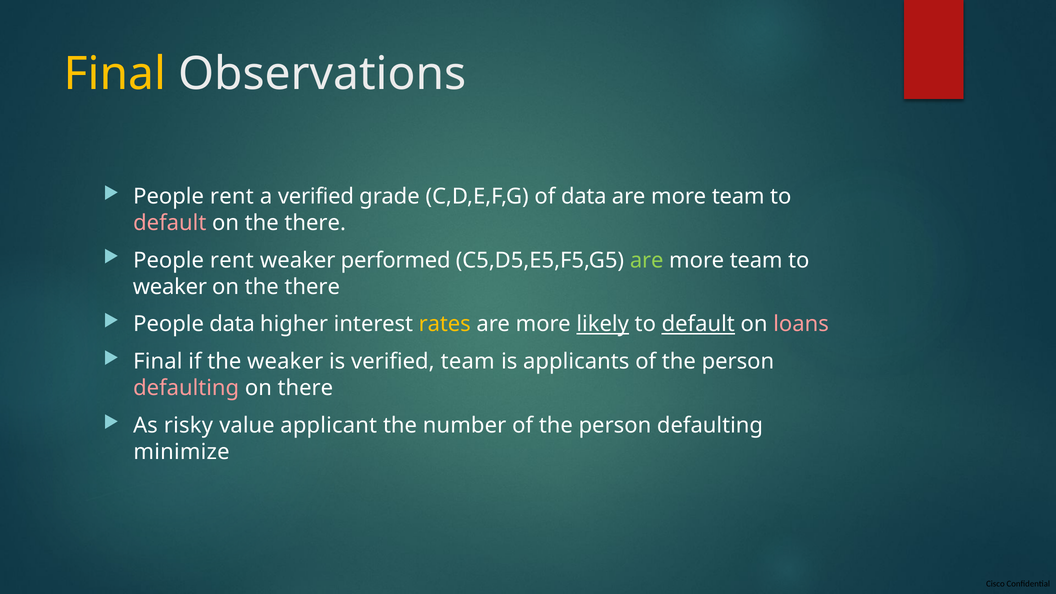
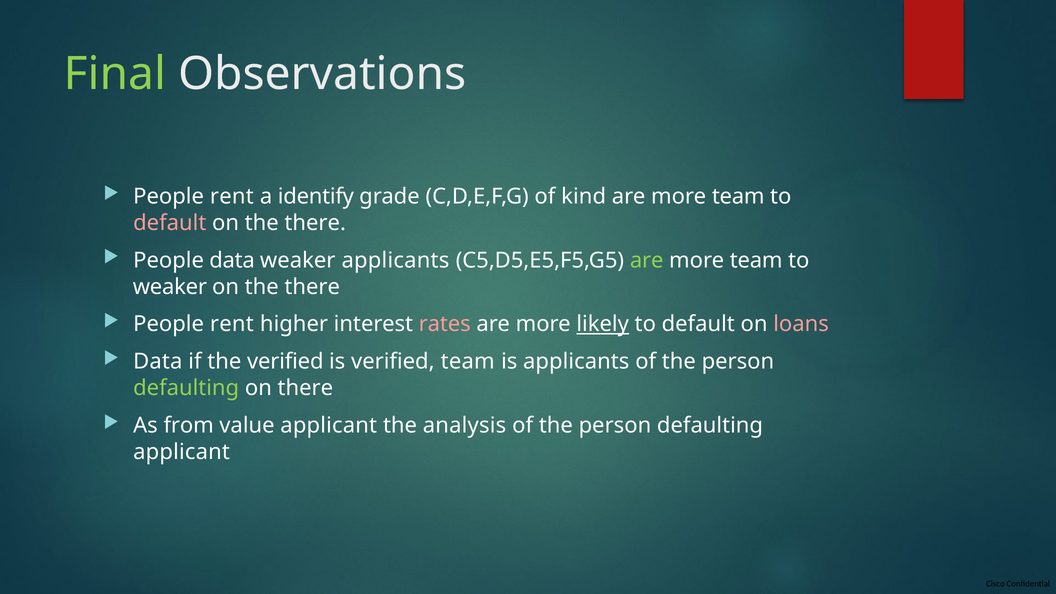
Final at (115, 74) colour: yellow -> light green
a verified: verified -> identify
of data: data -> kind
rent at (232, 260): rent -> data
weaker performed: performed -> applicants
data at (232, 324): data -> rent
rates colour: yellow -> pink
default at (698, 324) underline: present -> none
Final at (158, 362): Final -> Data
the weaker: weaker -> verified
defaulting at (186, 388) colour: pink -> light green
risky: risky -> from
number: number -> analysis
minimize at (182, 452): minimize -> applicant
